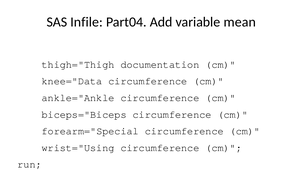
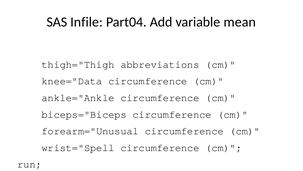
documentation: documentation -> abbreviations
forearm="Special: forearm="Special -> forearm="Unusual
wrist="Using: wrist="Using -> wrist="Spell
